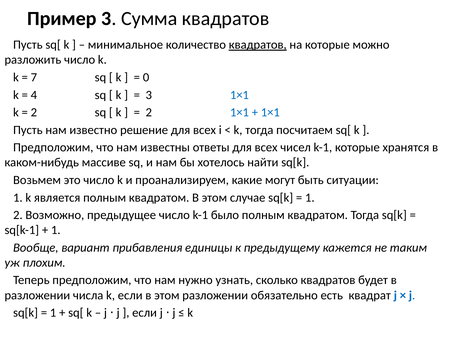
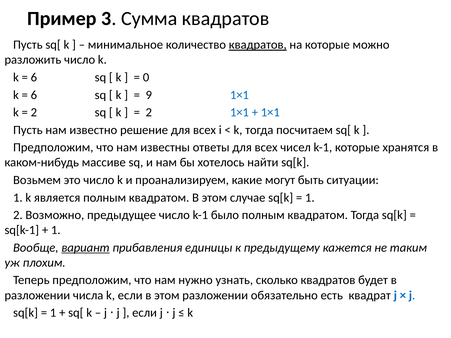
7 at (34, 77): 7 -> 6
4 at (34, 95): 4 -> 6
3 at (149, 95): 3 -> 9
вариант underline: none -> present
